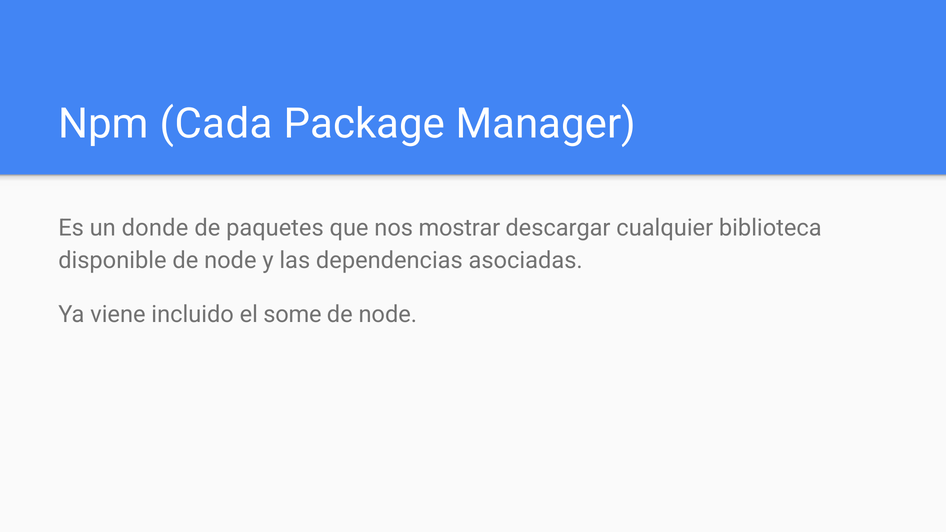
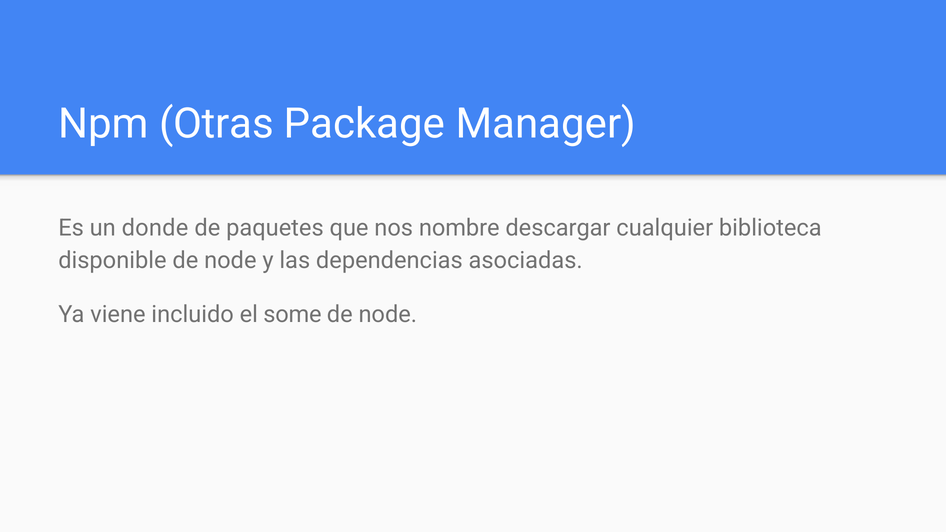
Cada: Cada -> Otras
mostrar: mostrar -> nombre
